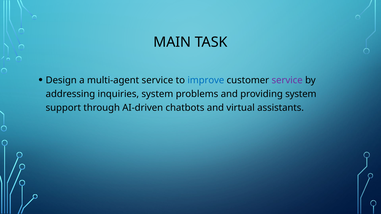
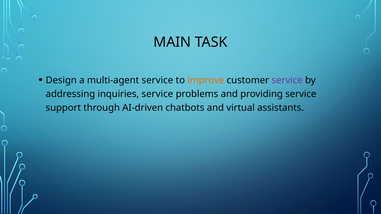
improve colour: blue -> orange
inquiries system: system -> service
providing system: system -> service
